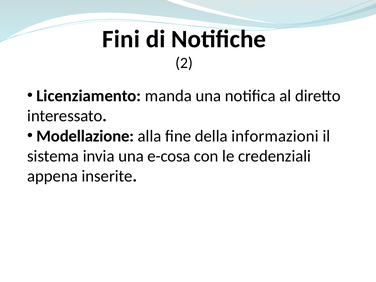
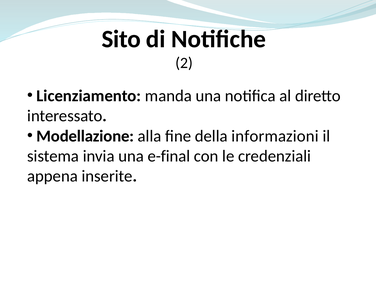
Fini: Fini -> Sito
e-cosa: e-cosa -> e-final
